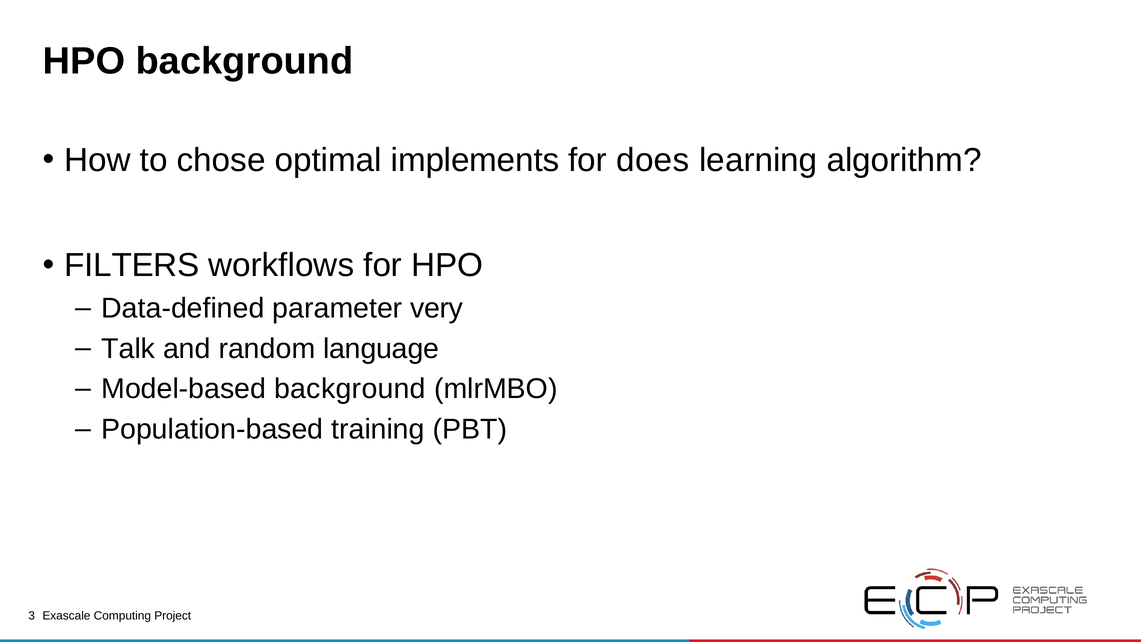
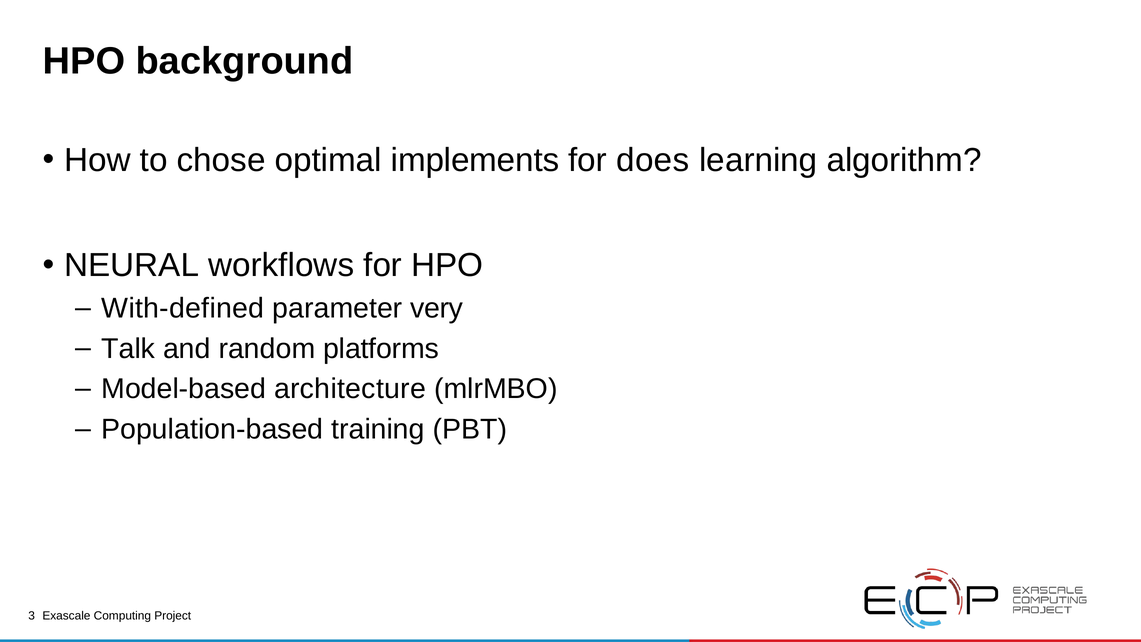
FILTERS: FILTERS -> NEURAL
Data-defined: Data-defined -> With-defined
language: language -> platforms
Model-based background: background -> architecture
